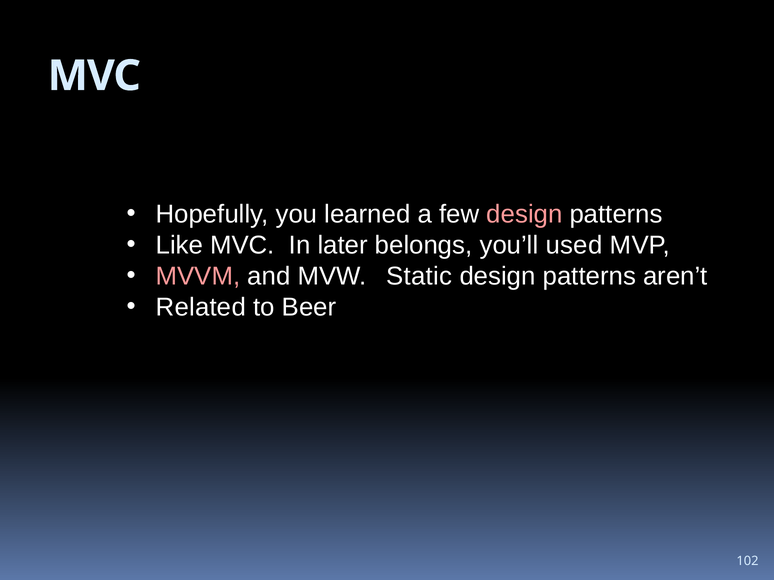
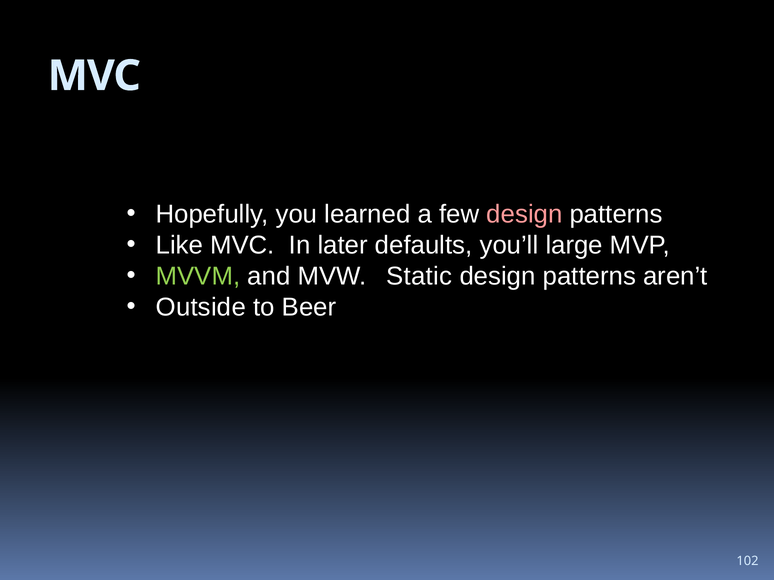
belongs: belongs -> defaults
used: used -> large
MVVM colour: pink -> light green
Related: Related -> Outside
